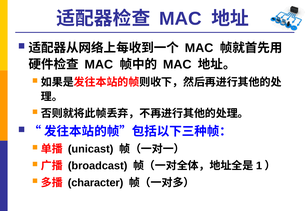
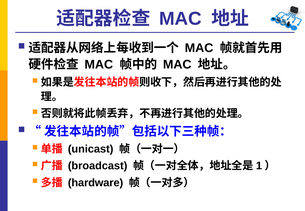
character: character -> hardware
